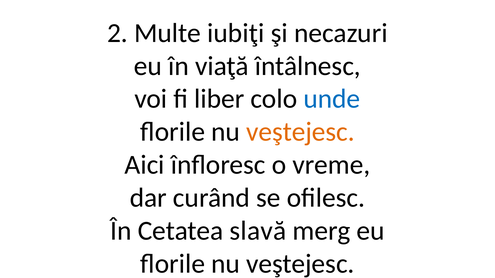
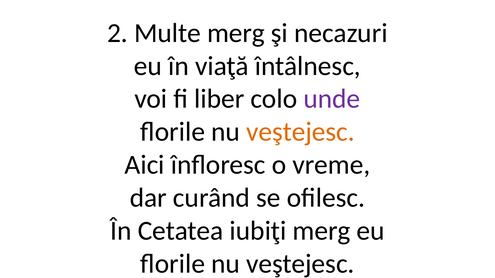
Multe iubiţi: iubiţi -> merg
unde colour: blue -> purple
slavă: slavă -> iubiţi
